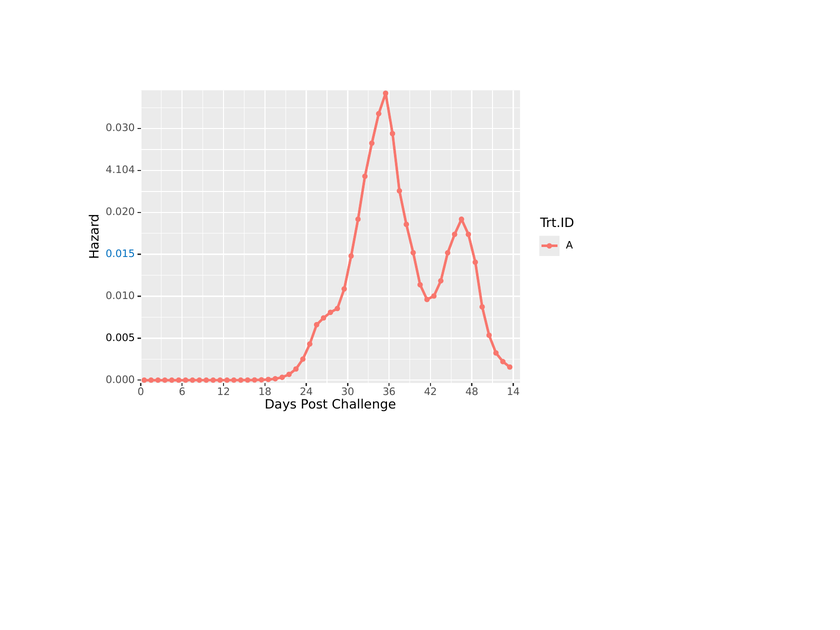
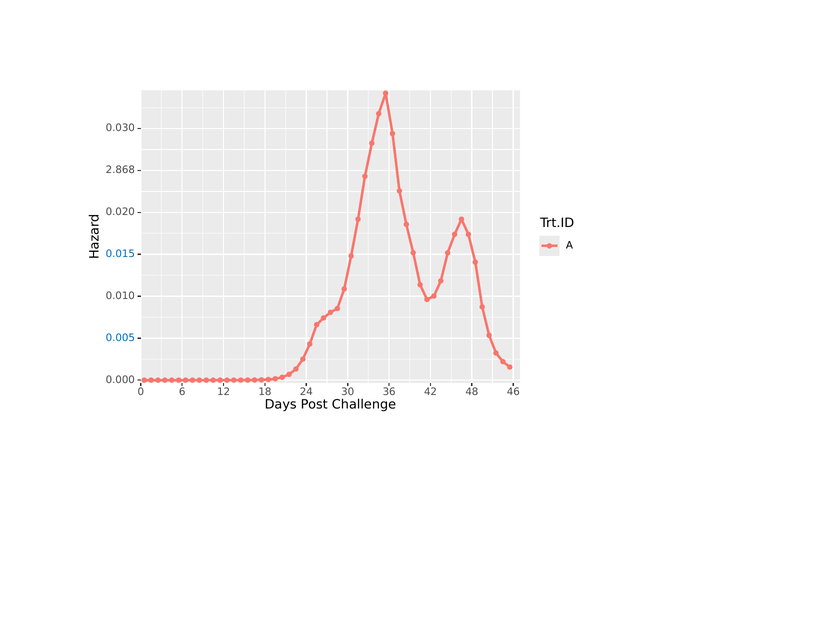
4.104: 4.104 -> 2.868
0.005 colour: black -> blue
14: 14 -> 46
